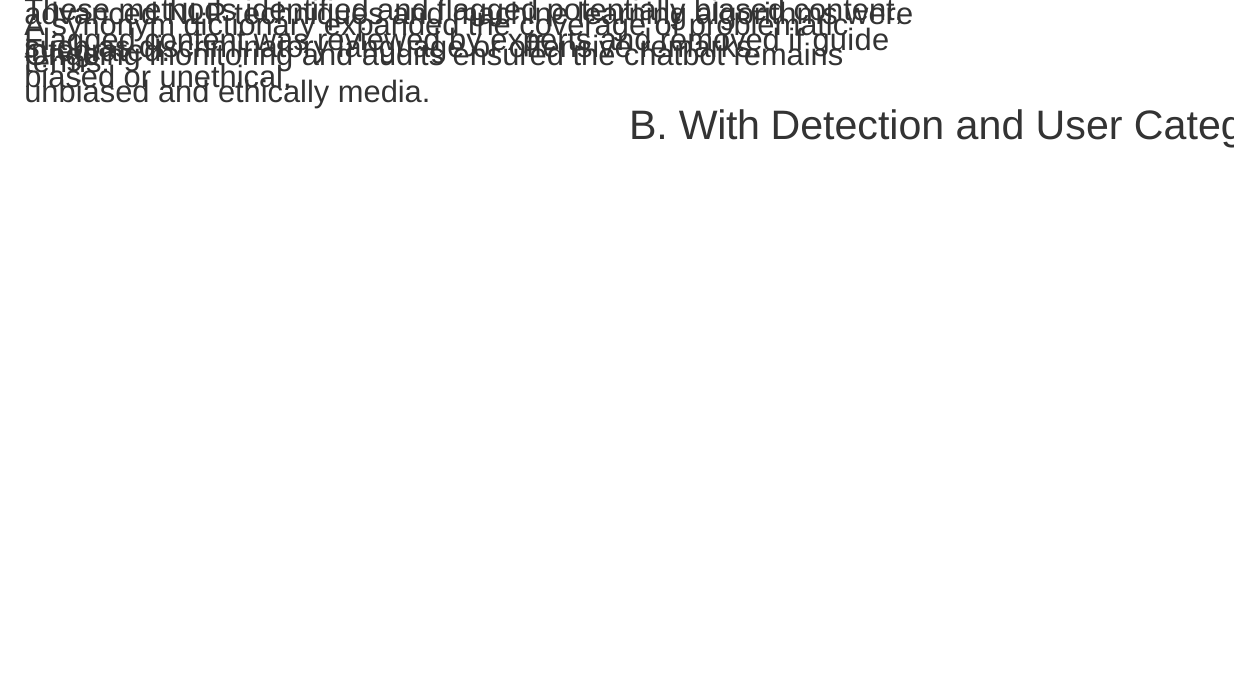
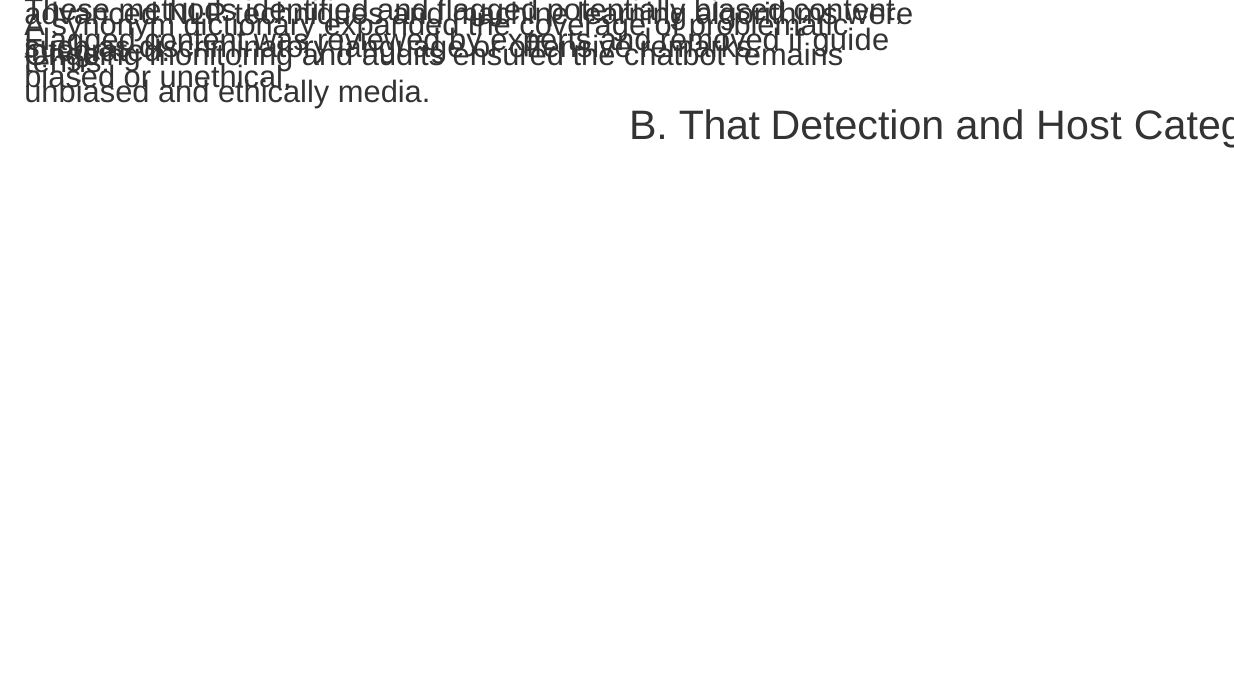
With: With -> That
User: User -> Host
